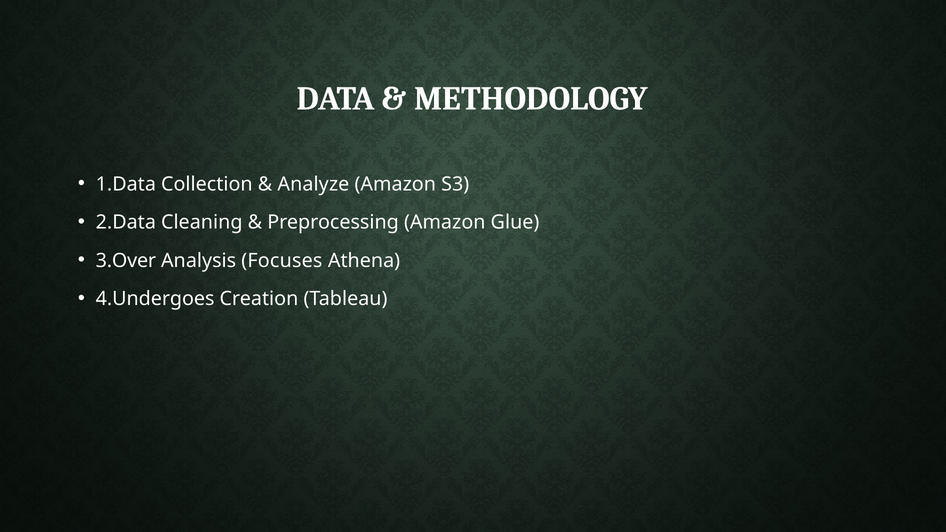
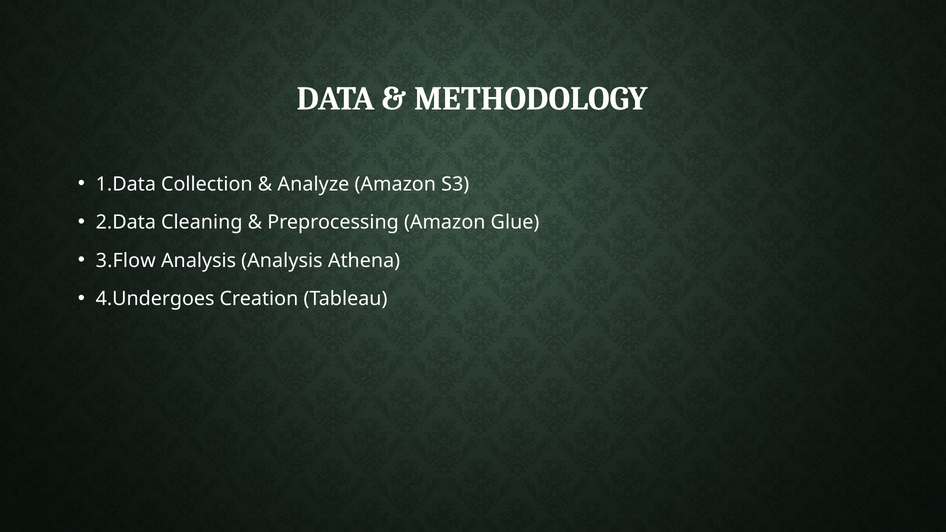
3.Over: 3.Over -> 3.Flow
Analysis Focuses: Focuses -> Analysis
